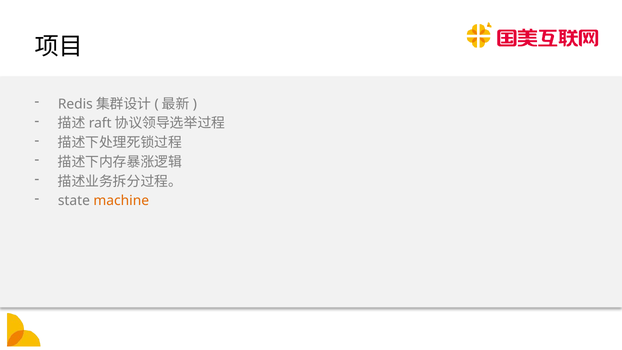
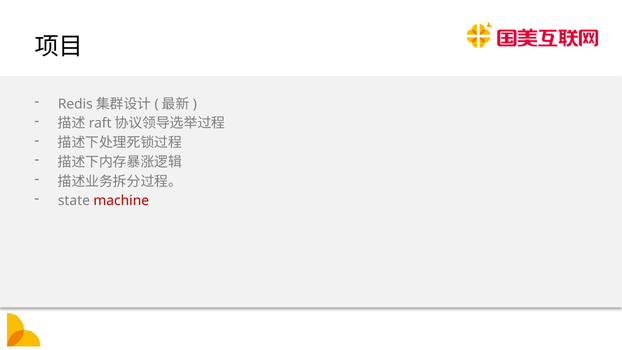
machine colour: orange -> red
